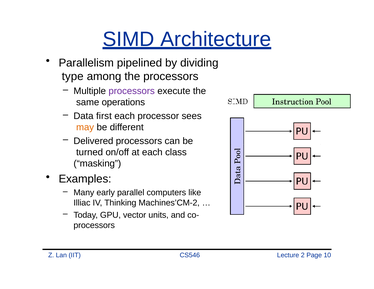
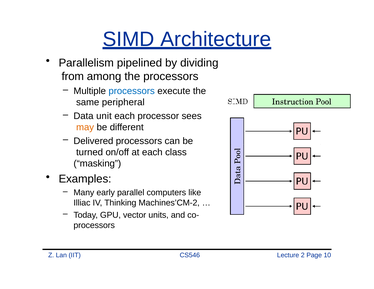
type: type -> from
processors at (132, 91) colour: purple -> blue
operations: operations -> peripheral
first: first -> unit
